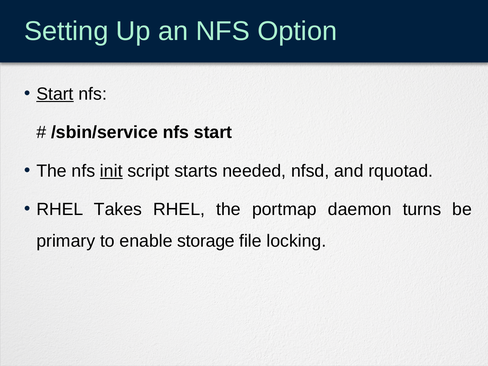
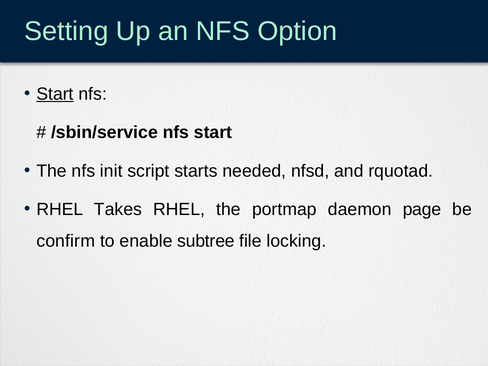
init underline: present -> none
turns: turns -> page
primary: primary -> confirm
storage: storage -> subtree
